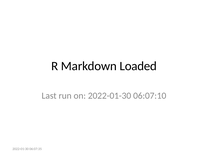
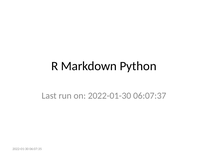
Loaded: Loaded -> Python
06:07:10: 06:07:10 -> 06:07:37
